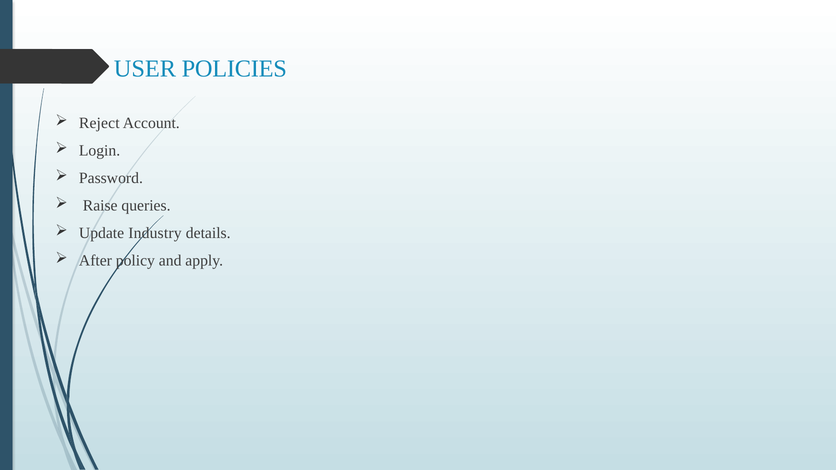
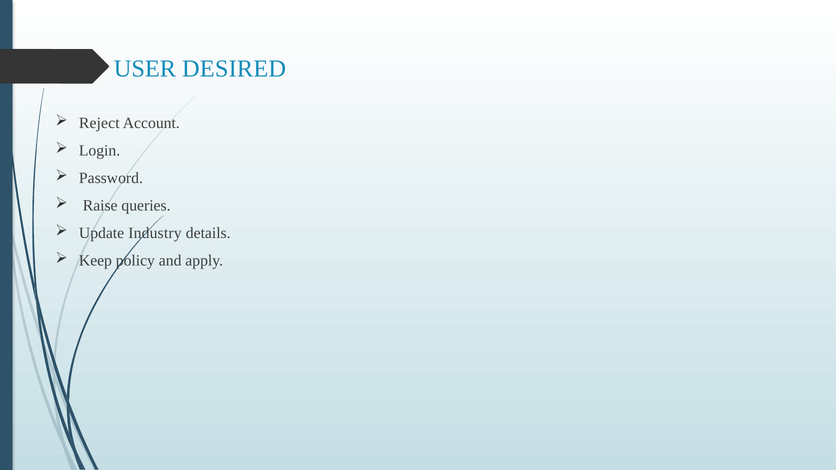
POLICIES: POLICIES -> DESIRED
After: After -> Keep
